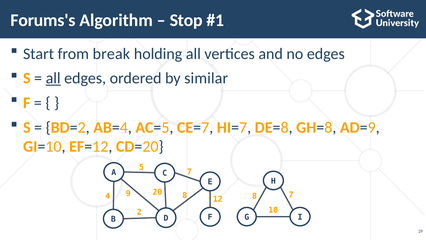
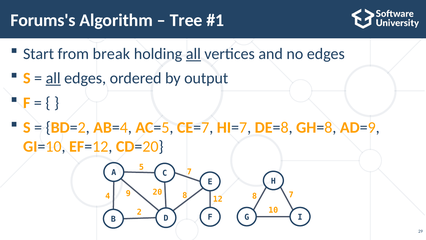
Stop: Stop -> Tree
all at (193, 54) underline: none -> present
similar: similar -> output
